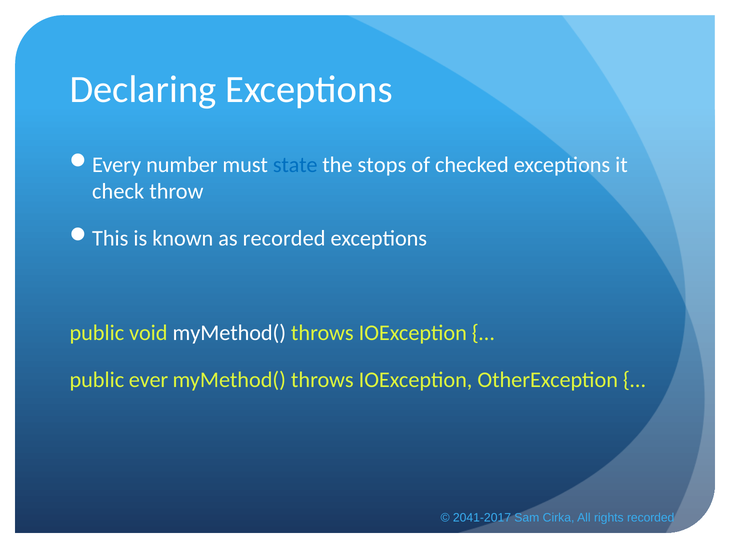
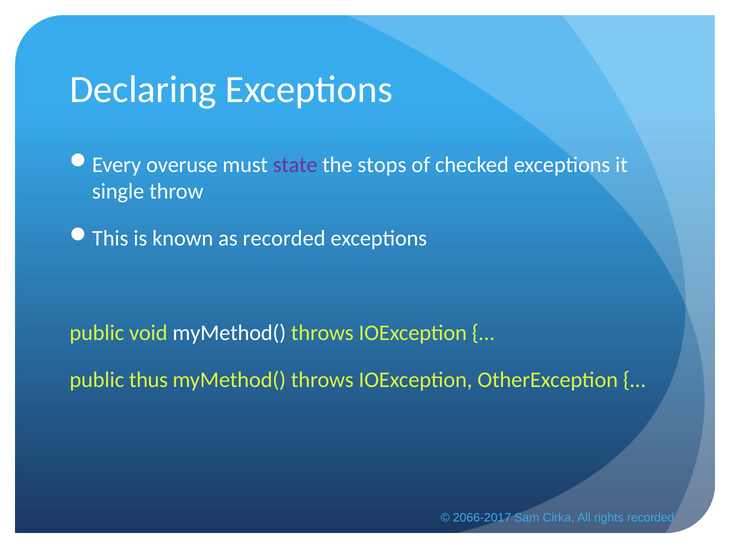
number: number -> overuse
state colour: blue -> purple
check: check -> single
ever: ever -> thus
2041-2017: 2041-2017 -> 2066-2017
